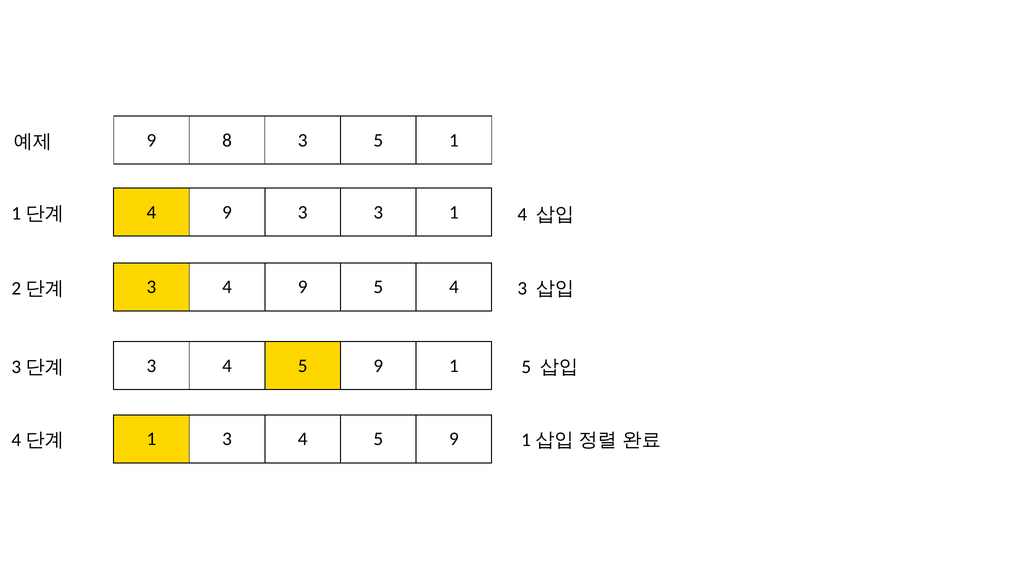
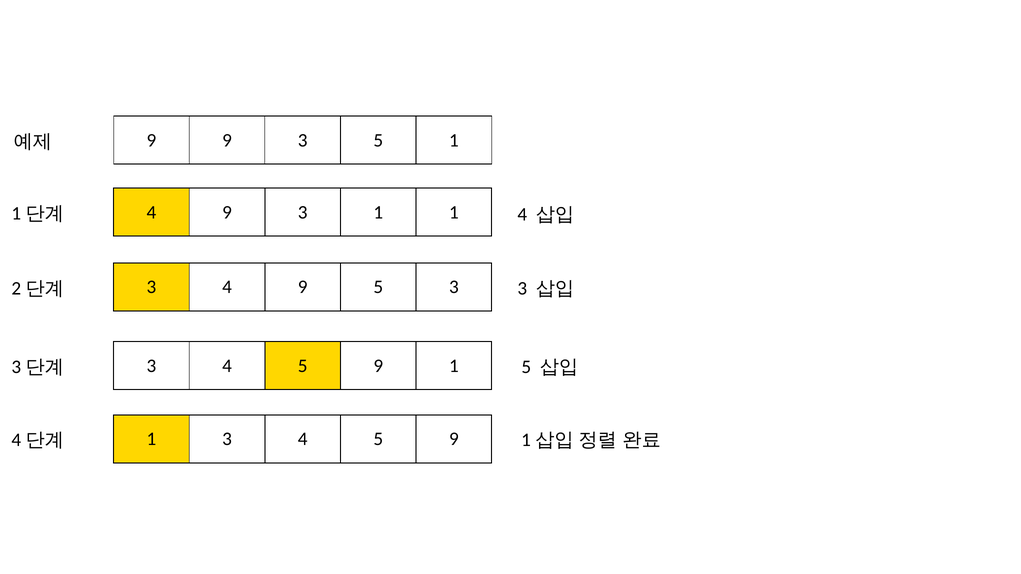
9 8: 8 -> 9
3 3: 3 -> 1
5 4: 4 -> 3
